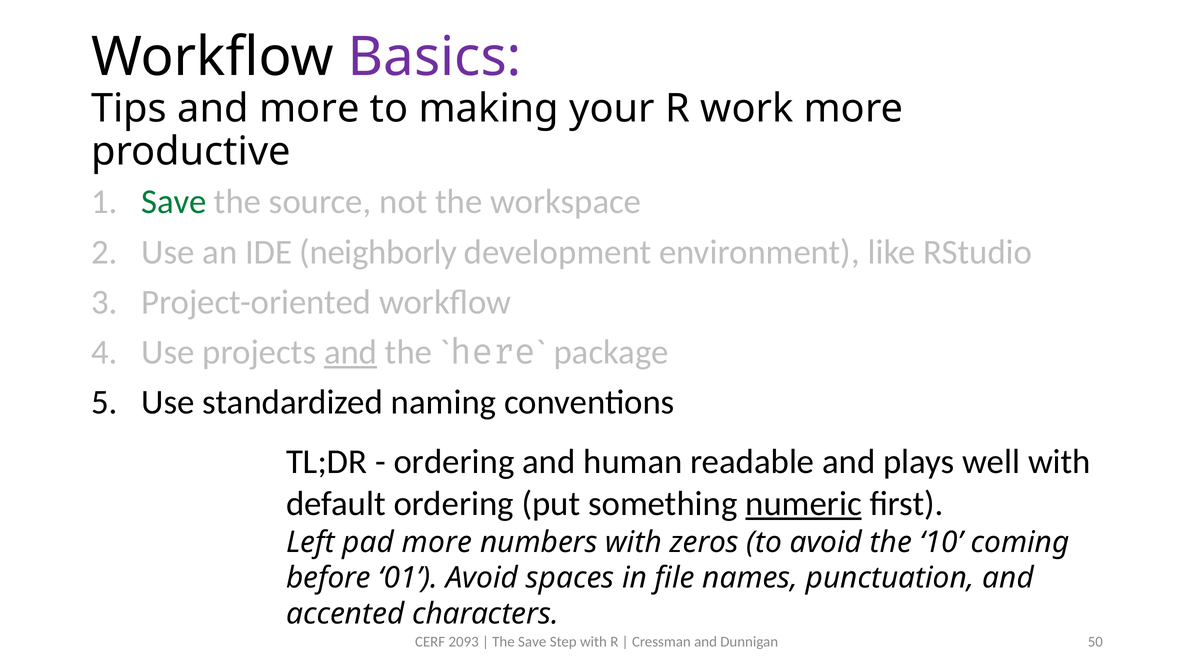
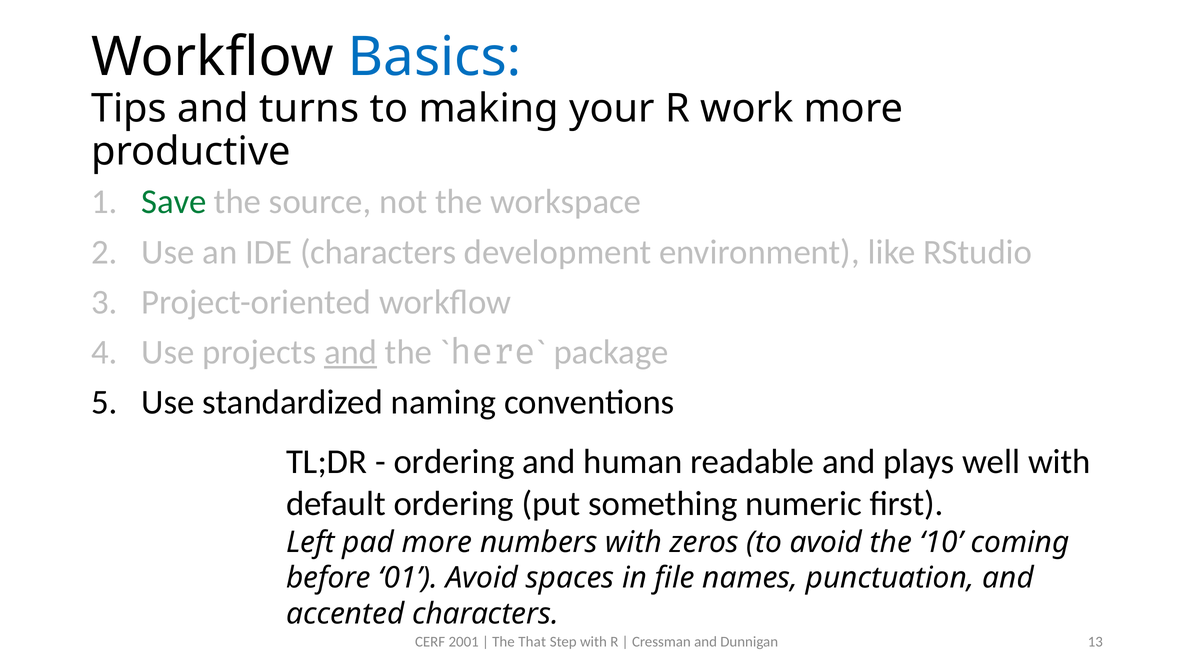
Basics colour: purple -> blue
and more: more -> turns
IDE neighborly: neighborly -> characters
numeric underline: present -> none
2093: 2093 -> 2001
The Save: Save -> That
50: 50 -> 13
